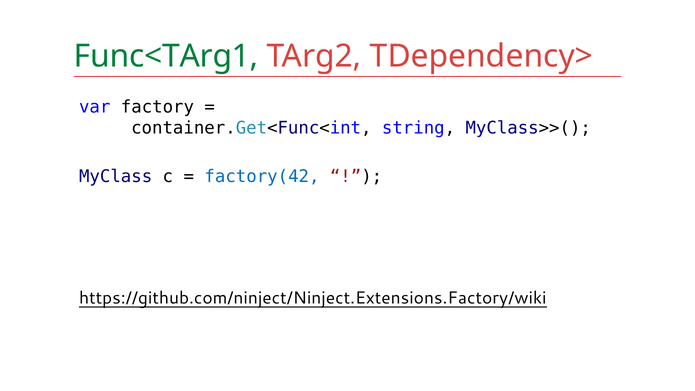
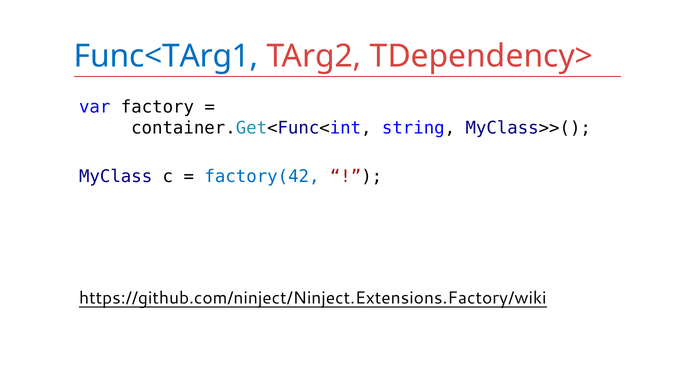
Func<TArg1 colour: green -> blue
